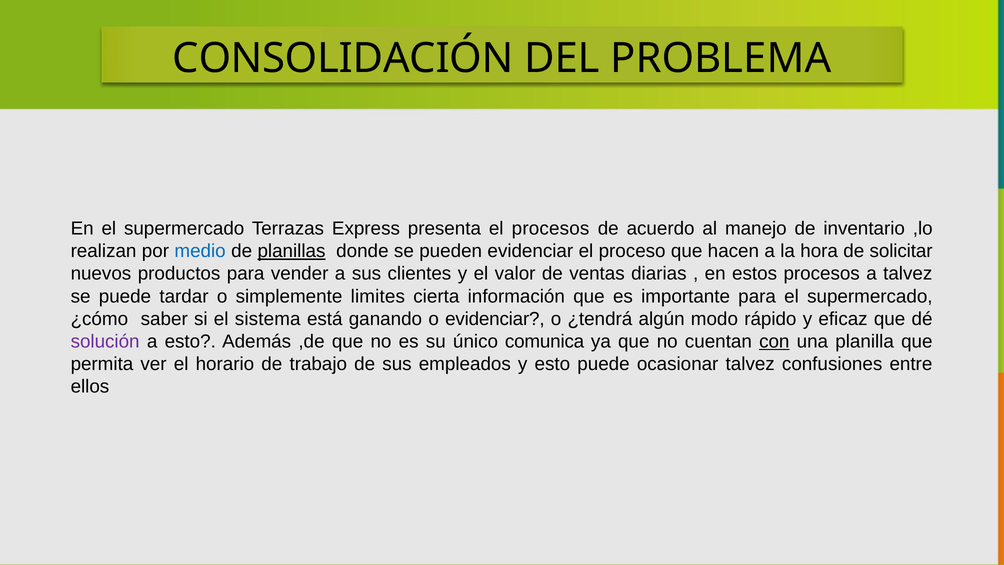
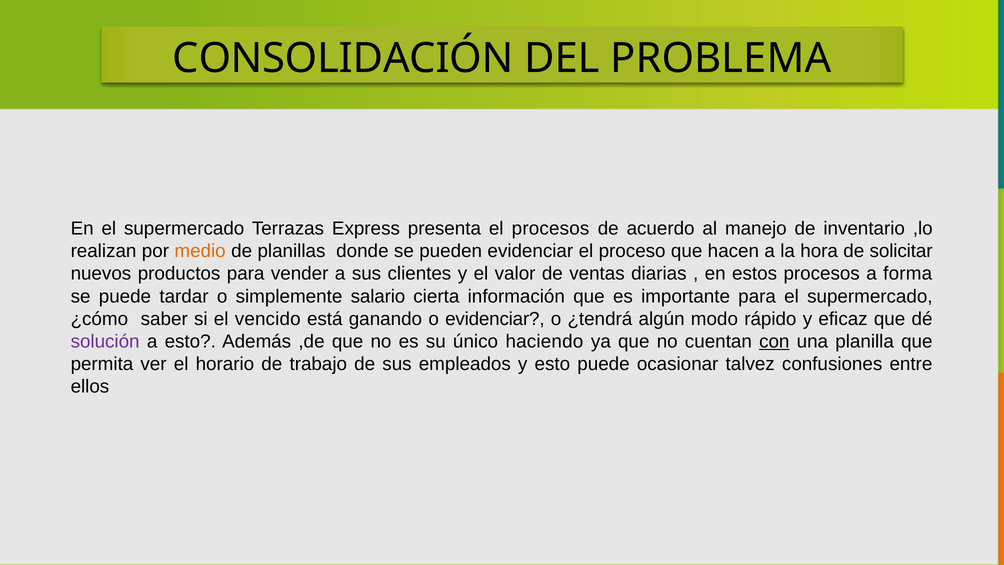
medio colour: blue -> orange
planillas underline: present -> none
a talvez: talvez -> forma
limites: limites -> salario
sistema: sistema -> vencido
comunica: comunica -> haciendo
